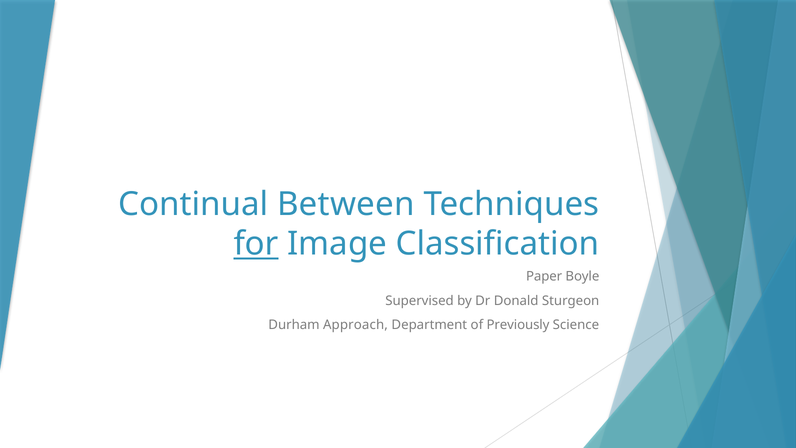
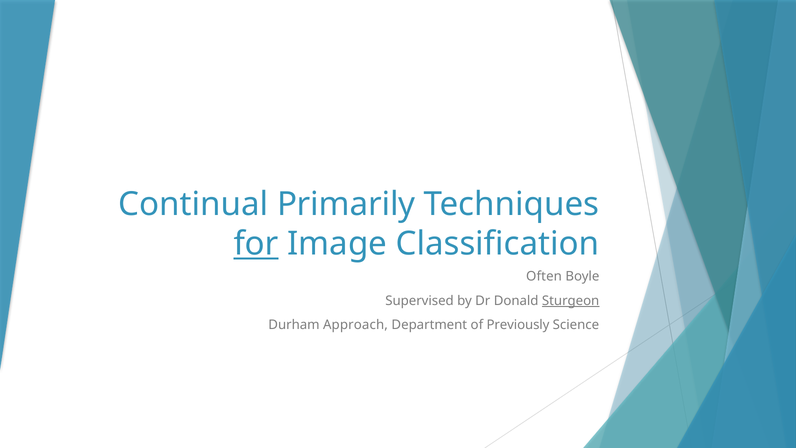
Between: Between -> Primarily
Paper: Paper -> Often
Sturgeon underline: none -> present
